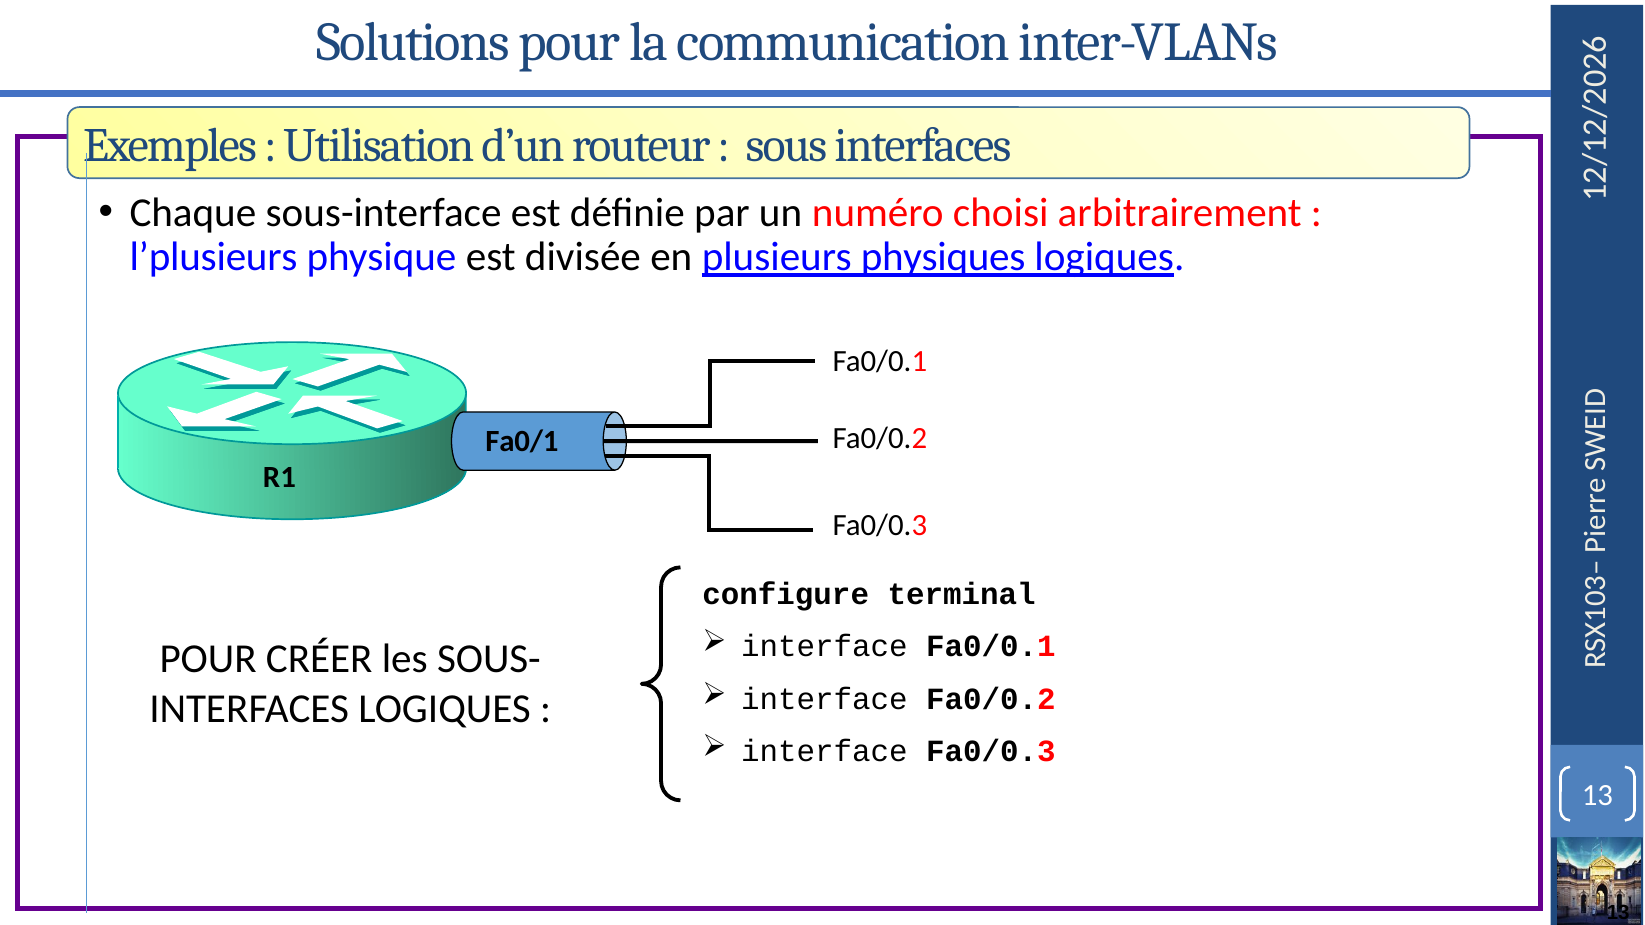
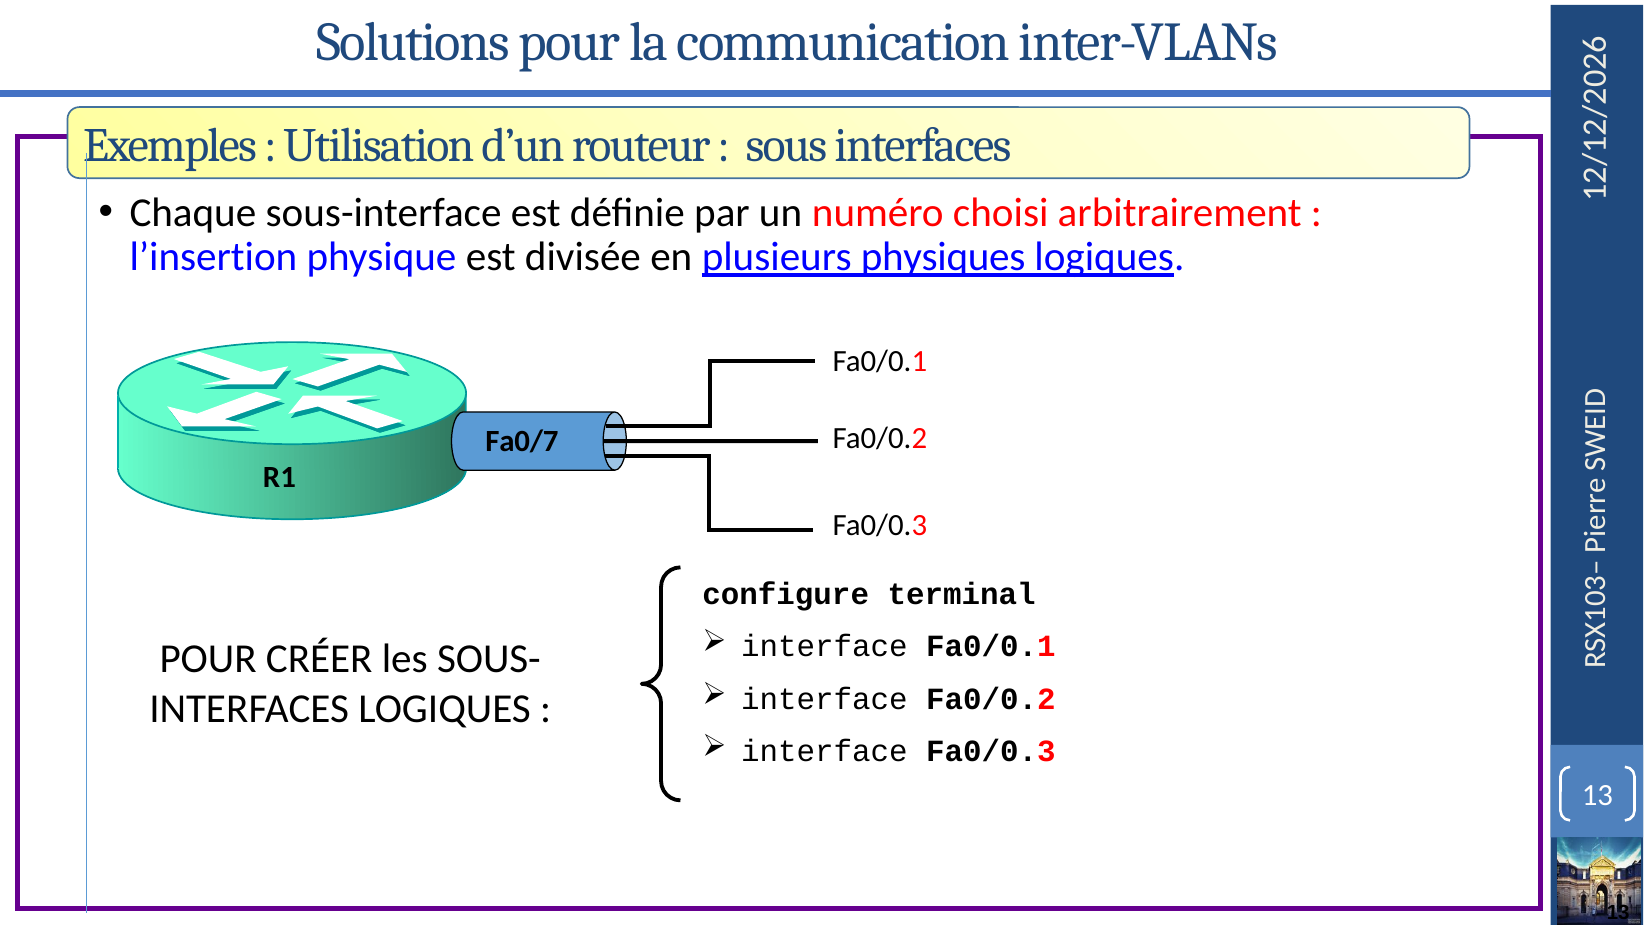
l’plusieurs: l’plusieurs -> l’insertion
Fa0/1: Fa0/1 -> Fa0/7
